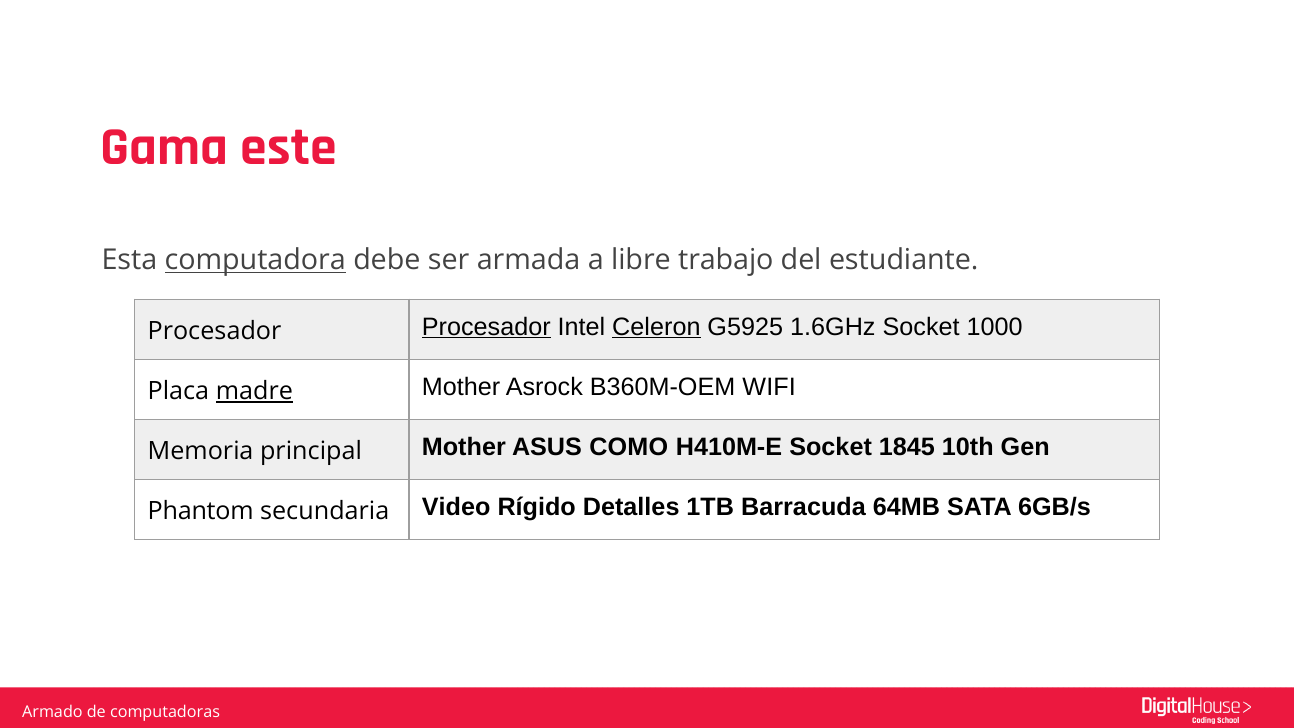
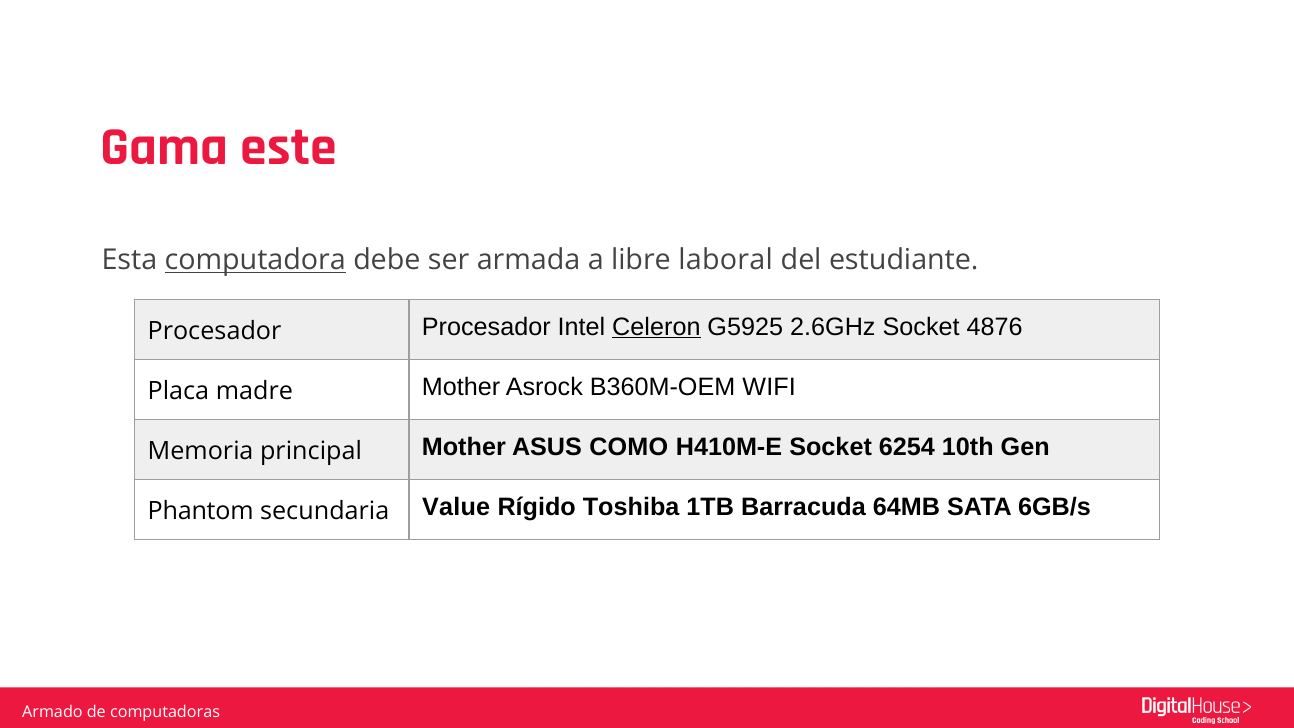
trabajo: trabajo -> laboral
Procesador at (486, 327) underline: present -> none
1.6GHz: 1.6GHz -> 2.6GHz
1000: 1000 -> 4876
madre underline: present -> none
1845: 1845 -> 6254
Video: Video -> Value
Detalles: Detalles -> Toshiba
